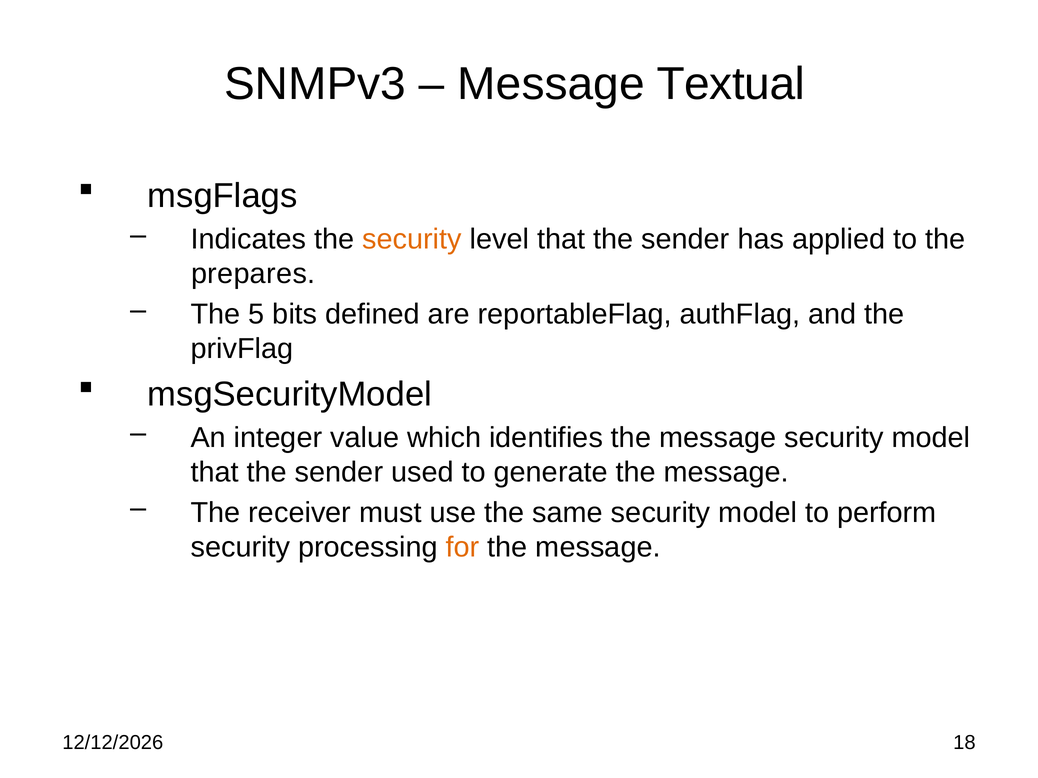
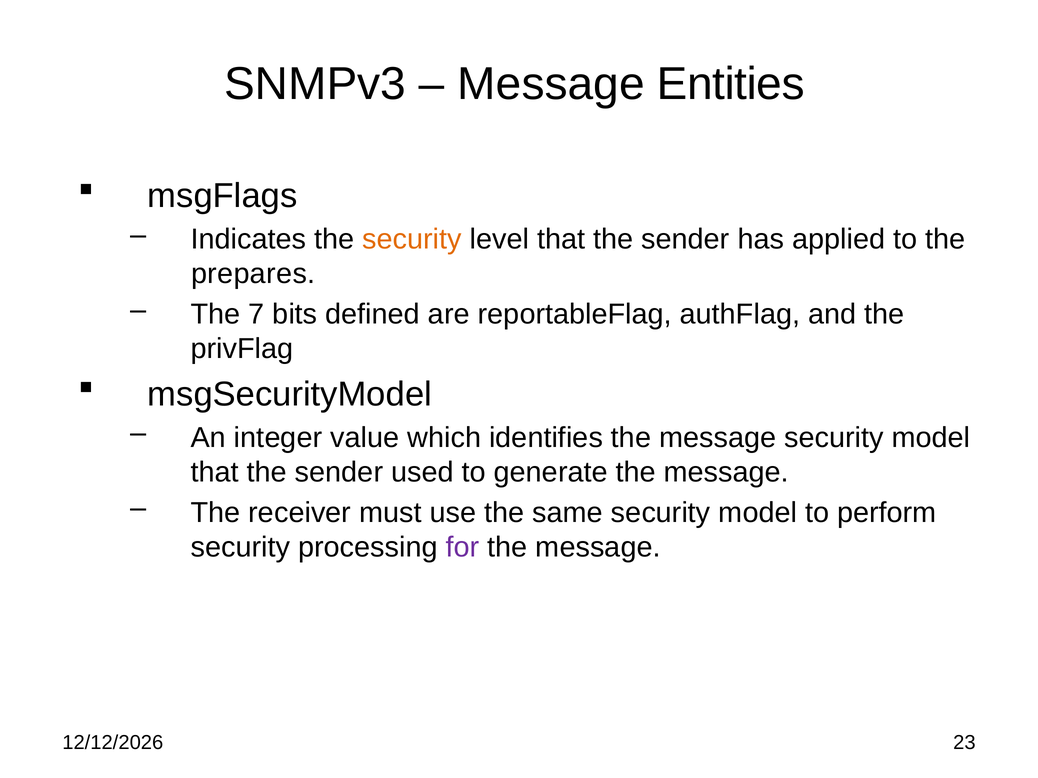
Textual: Textual -> Entities
5: 5 -> 7
for colour: orange -> purple
18: 18 -> 23
